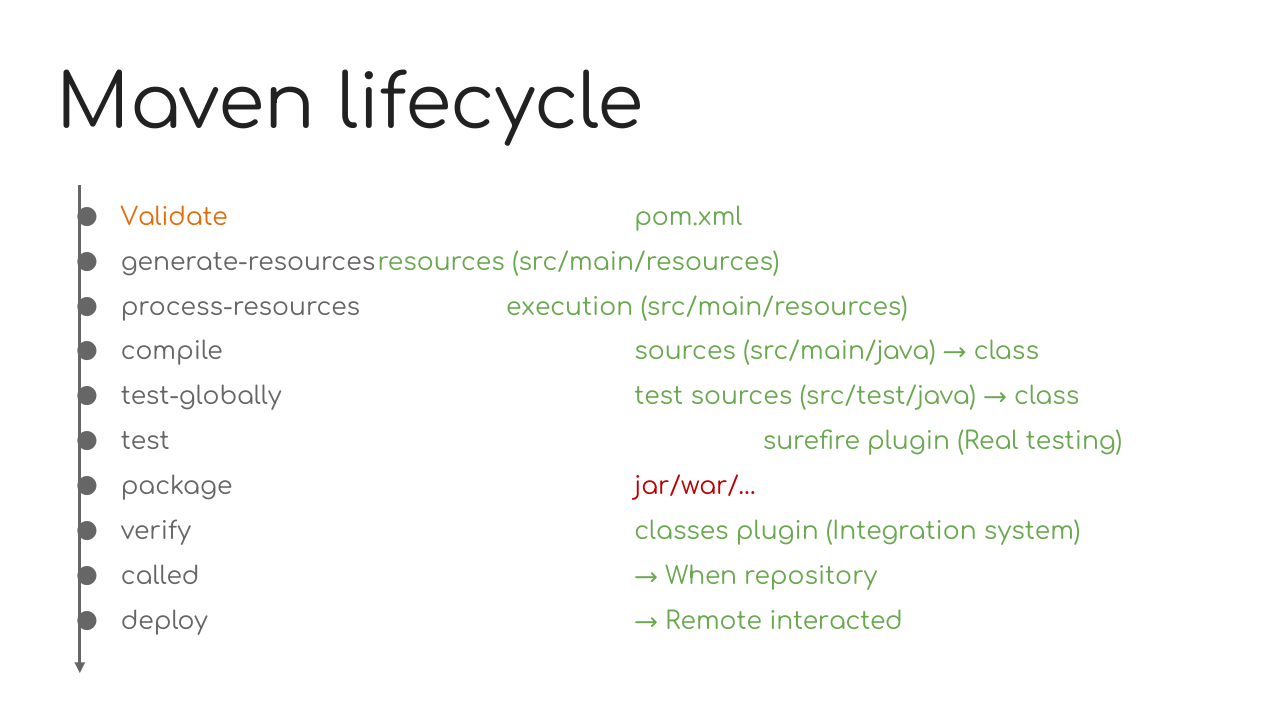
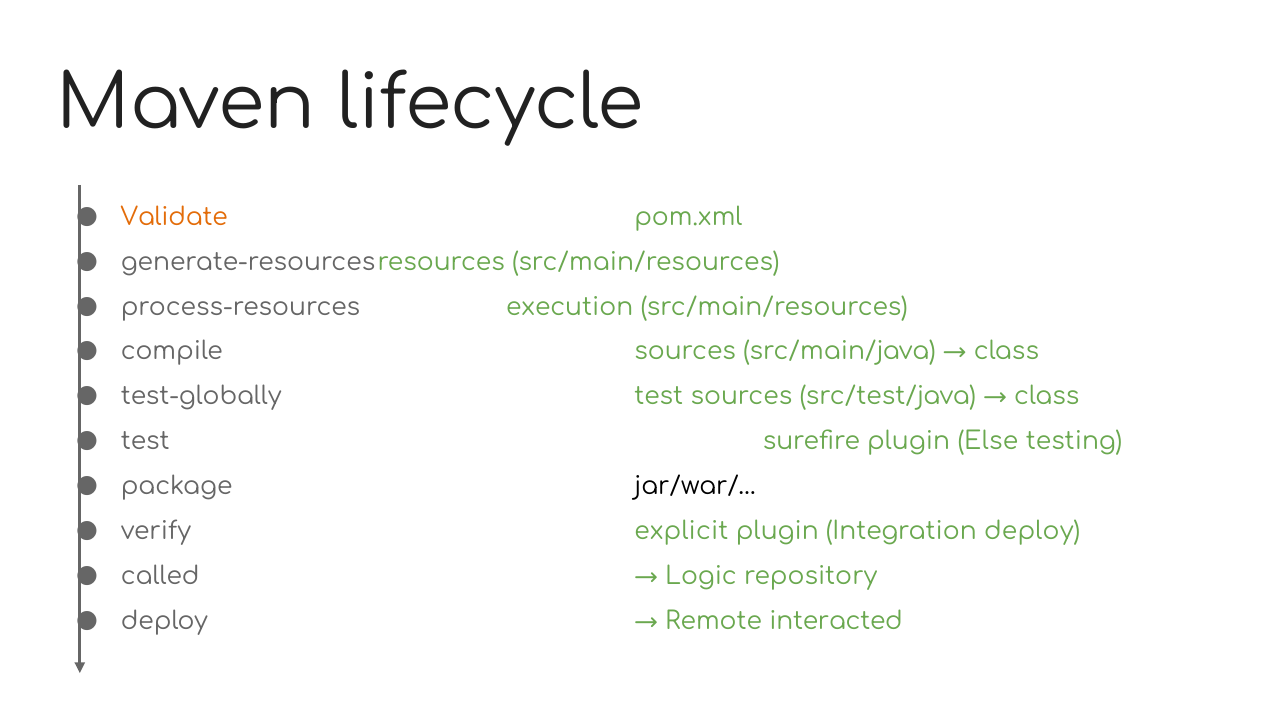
Real: Real -> Else
jar/war/… colour: red -> black
classes: classes -> explicit
Integration system: system -> deploy
When: When -> Logic
